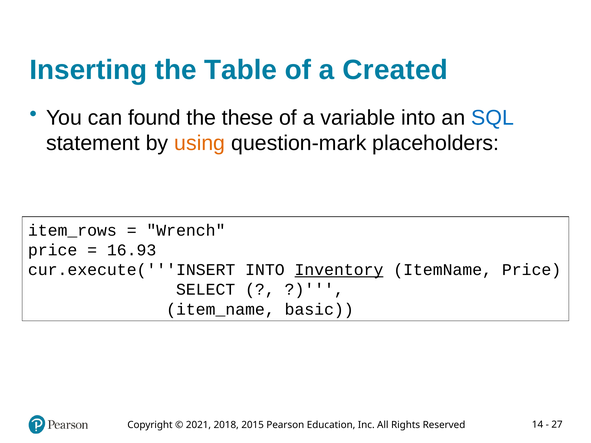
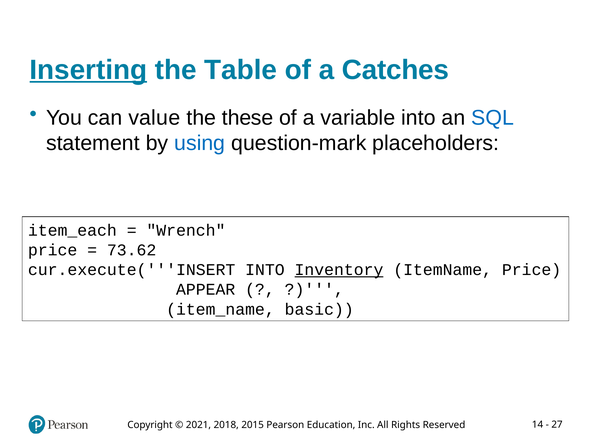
Inserting underline: none -> present
Created: Created -> Catches
found: found -> value
using colour: orange -> blue
item_rows: item_rows -> item_each
16.93: 16.93 -> 73.62
SELECT: SELECT -> APPEAR
